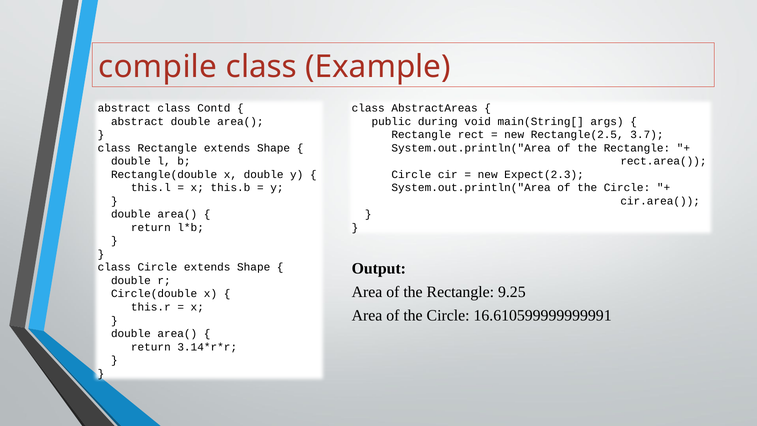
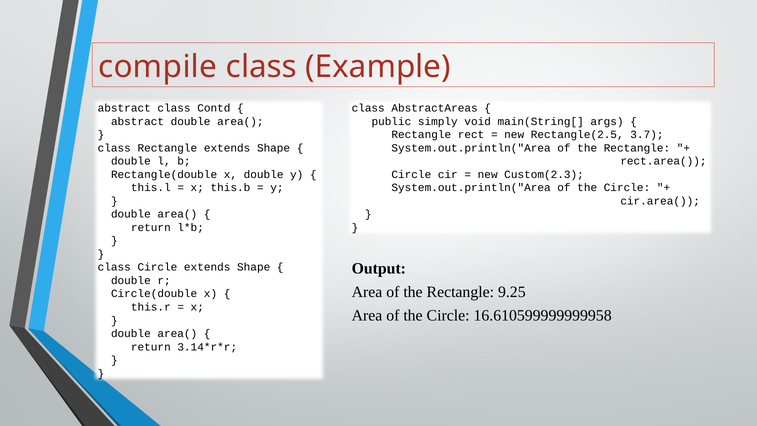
during: during -> simply
Expect(2.3: Expect(2.3 -> Custom(2.3
16.610599999999991: 16.610599999999991 -> 16.610599999999958
